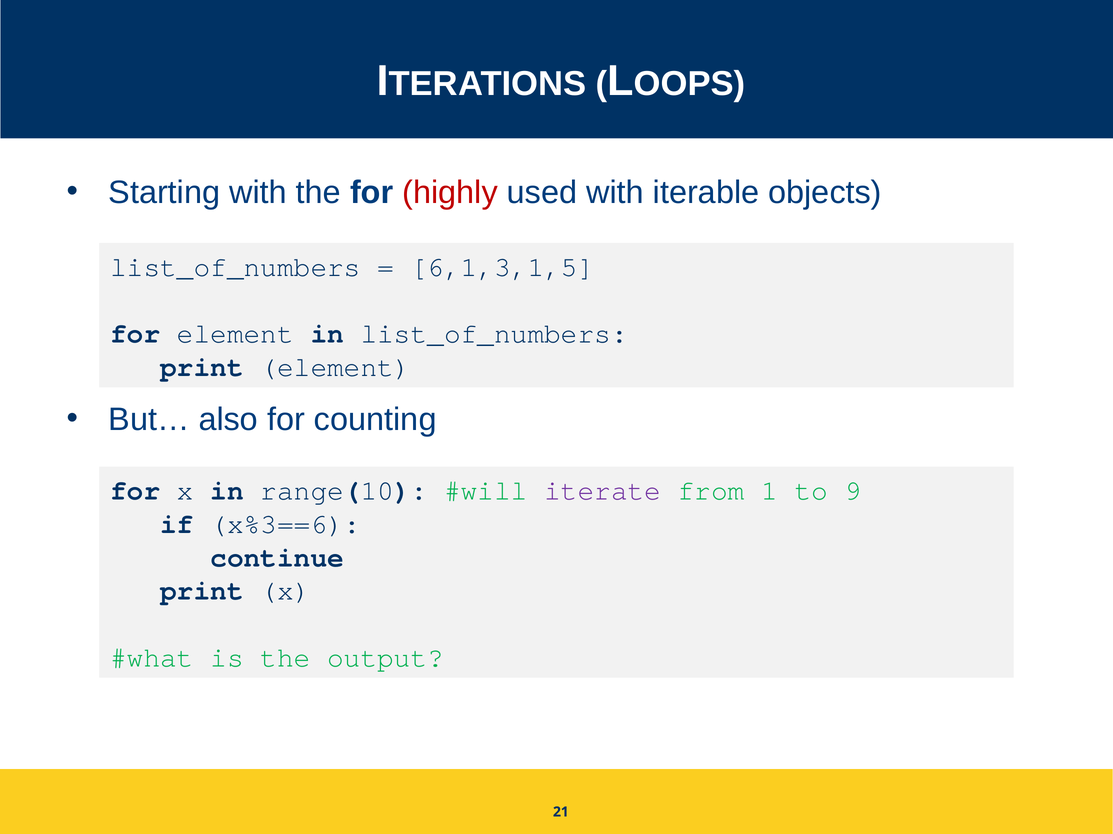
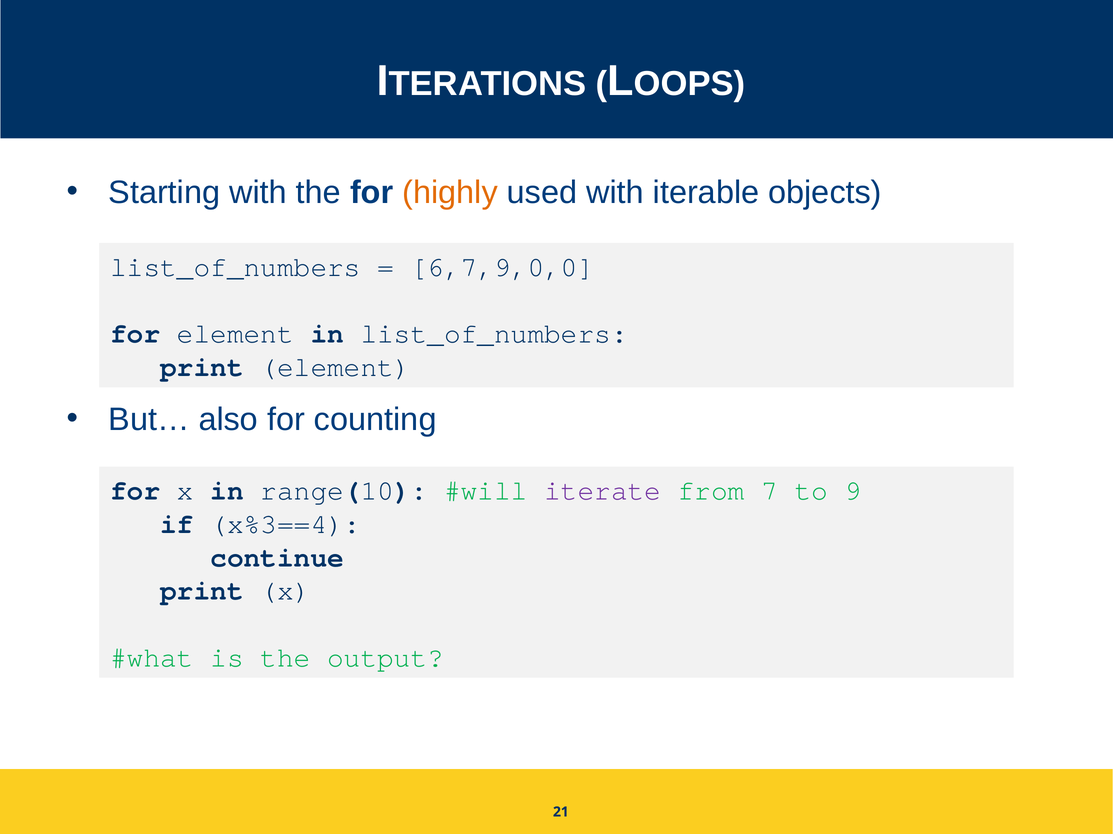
highly colour: red -> orange
6,1,3,1,5: 6,1,3,1,5 -> 6,7,9,0,0
1: 1 -> 7
x%3==6: x%3==6 -> x%3==4
